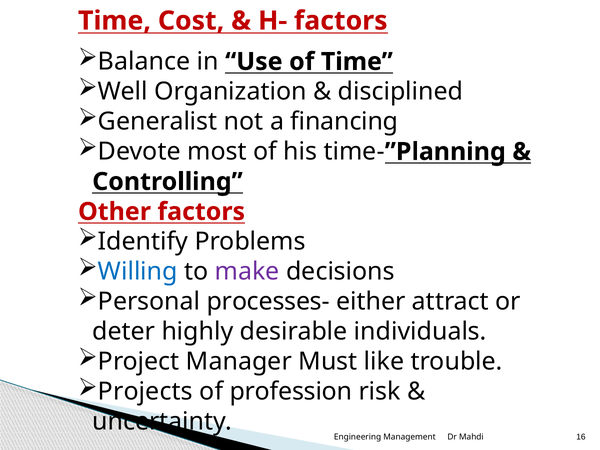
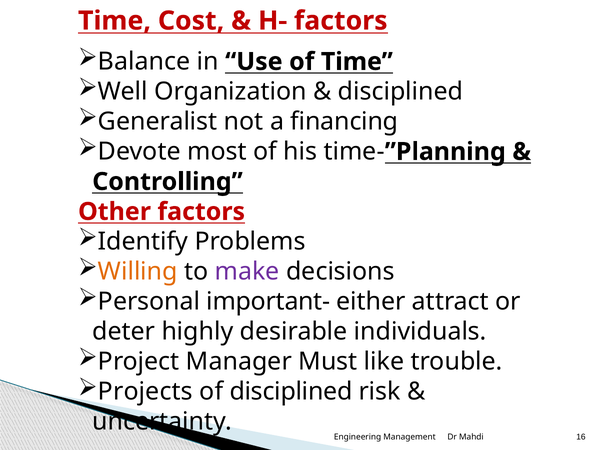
Willing colour: blue -> orange
processes-: processes- -> important-
of profession: profession -> disciplined
